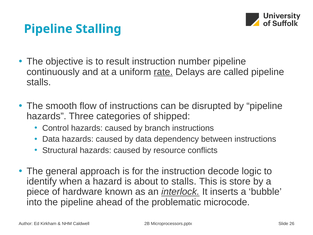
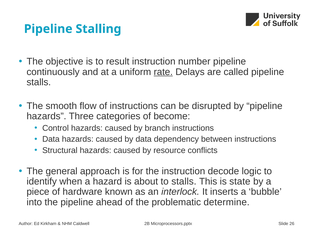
shipped: shipped -> become
store: store -> state
interlock underline: present -> none
microcode: microcode -> determine
